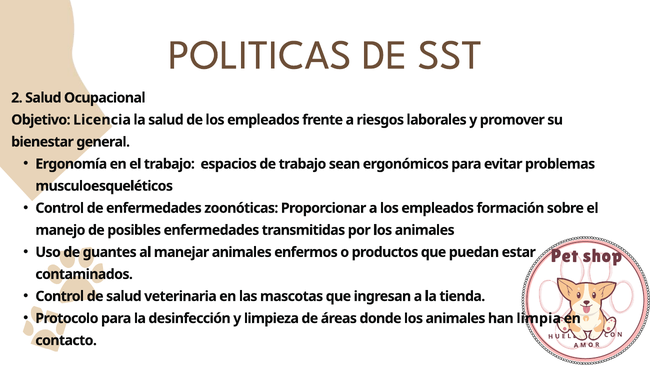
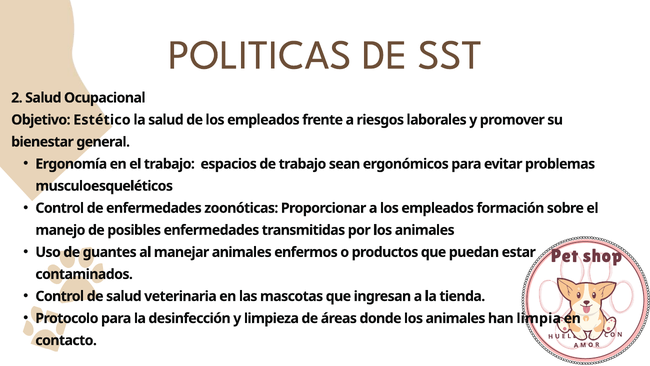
Licencia: Licencia -> Estético
